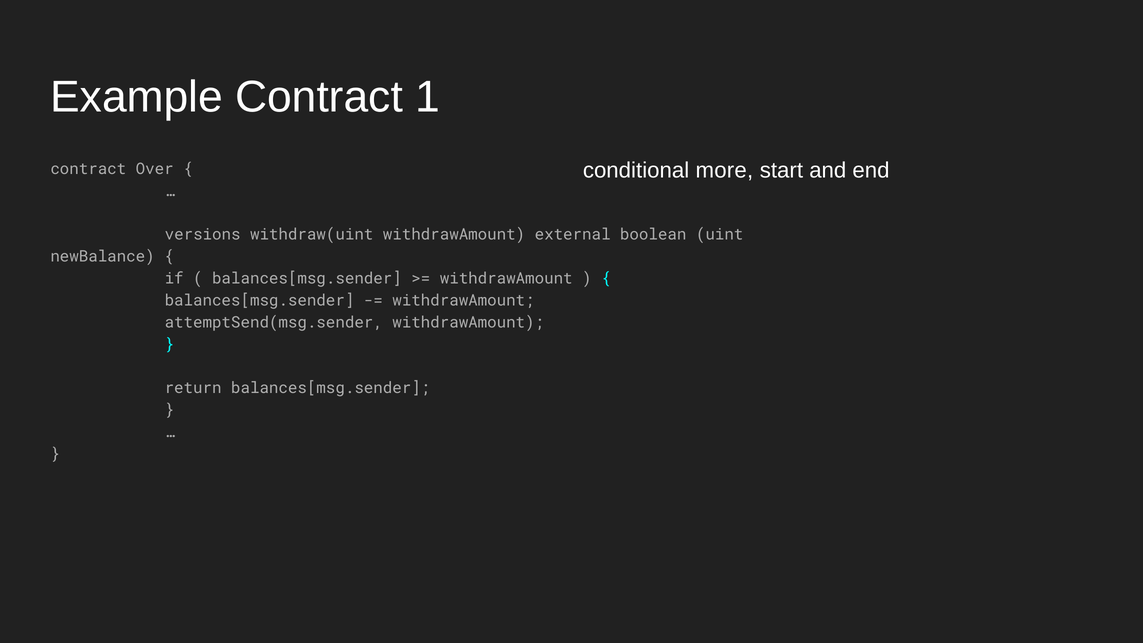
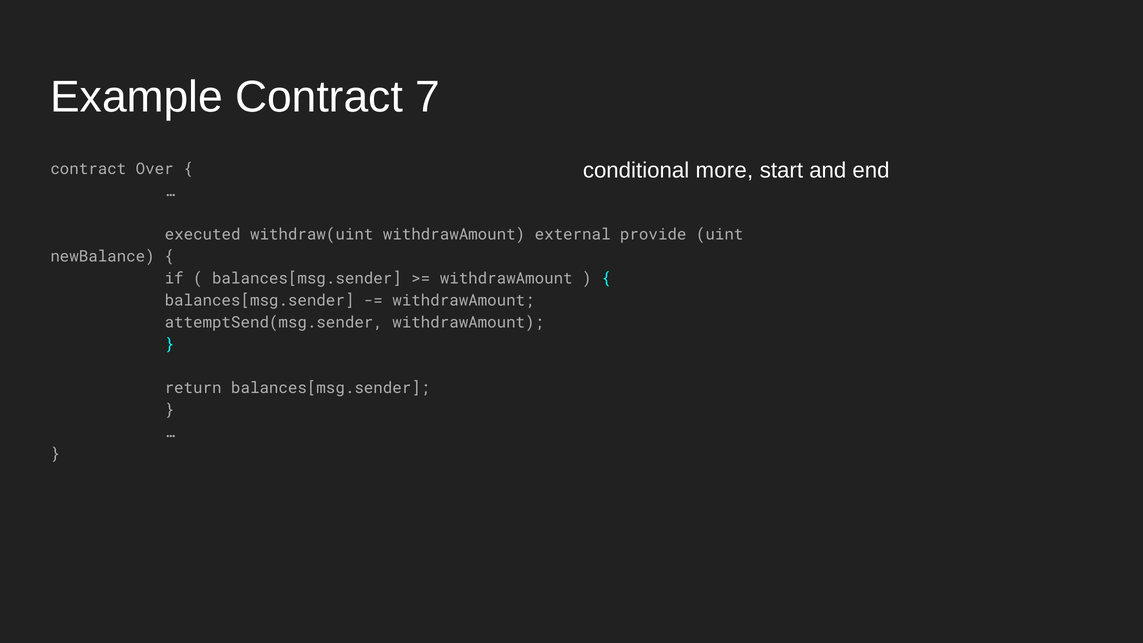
1: 1 -> 7
versions: versions -> executed
boolean: boolean -> provide
